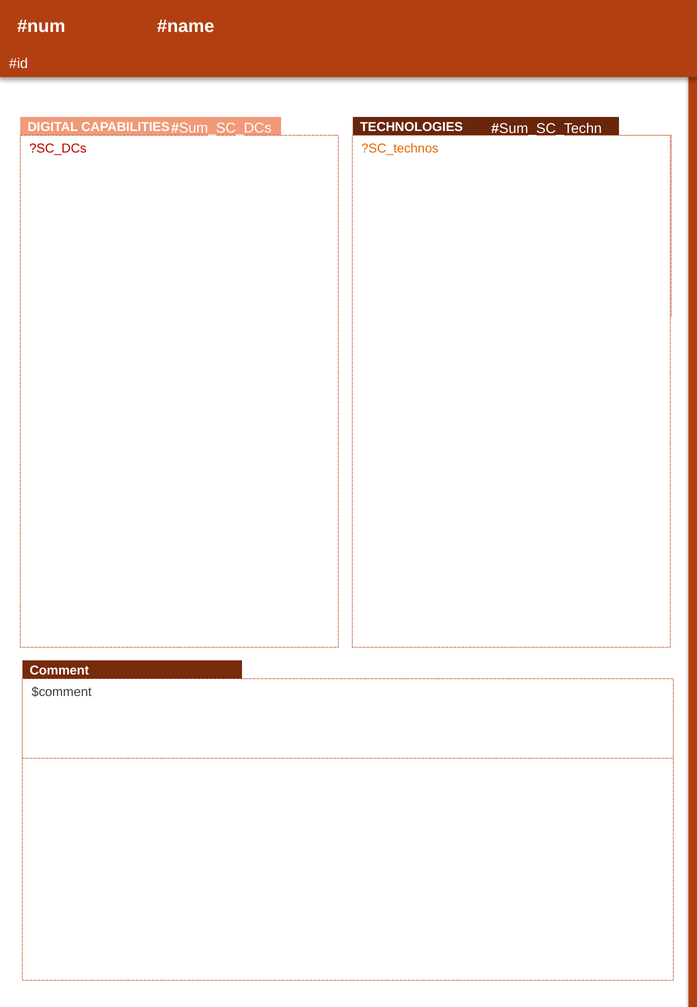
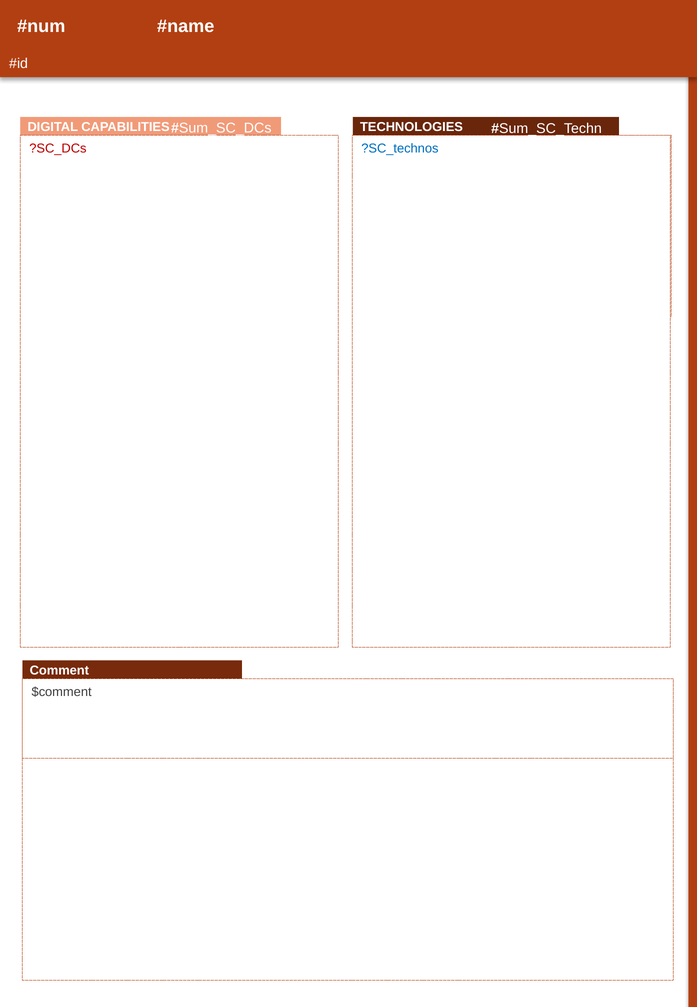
?SC_technos colour: orange -> blue
